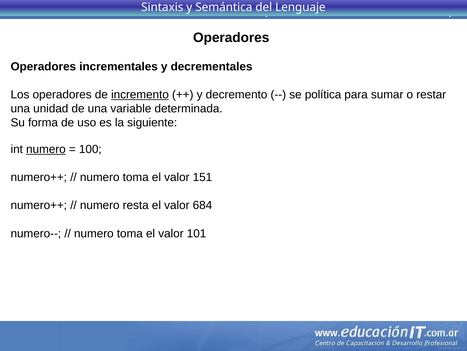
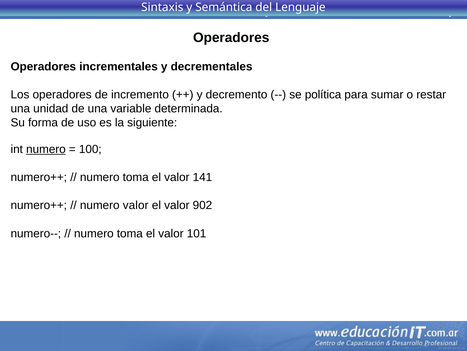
incremento underline: present -> none
151: 151 -> 141
numero resta: resta -> valor
684: 684 -> 902
